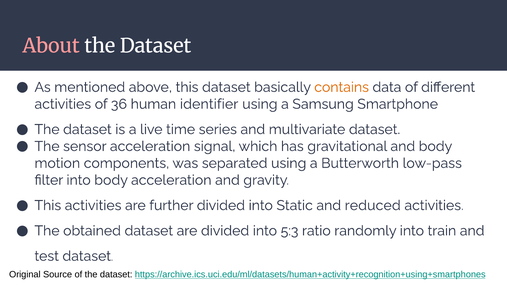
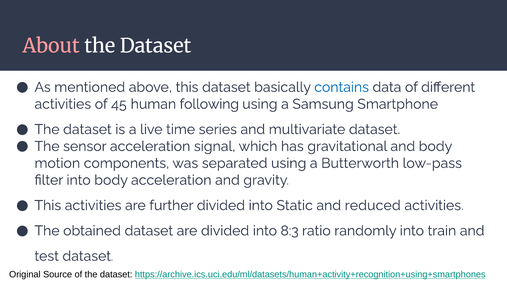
contains colour: orange -> blue
36: 36 -> 45
identifier: identifier -> following
5:3: 5:3 -> 8:3
